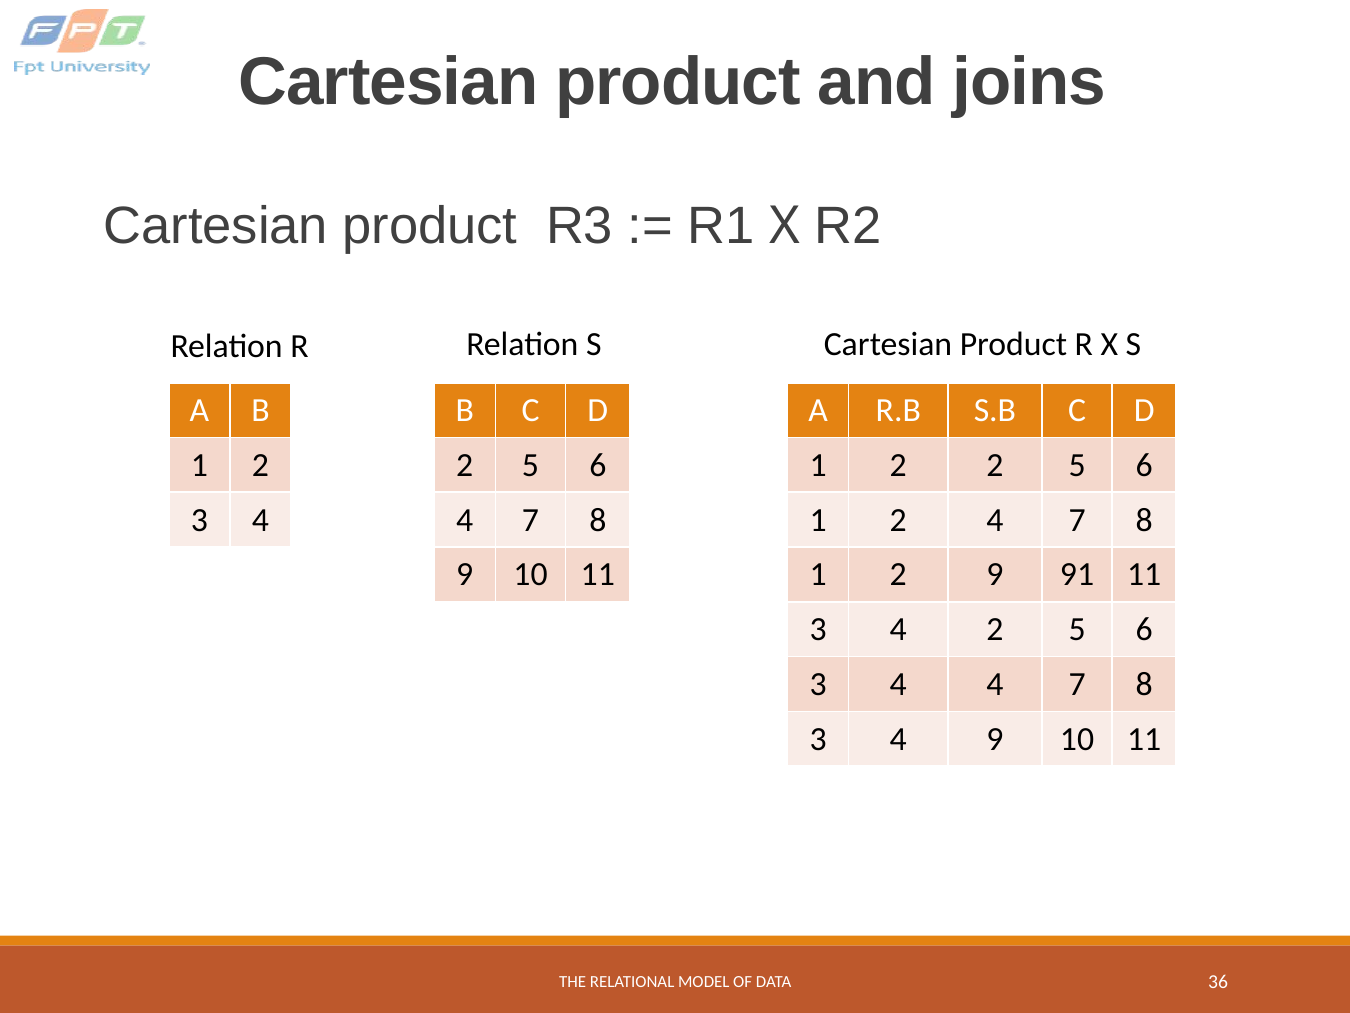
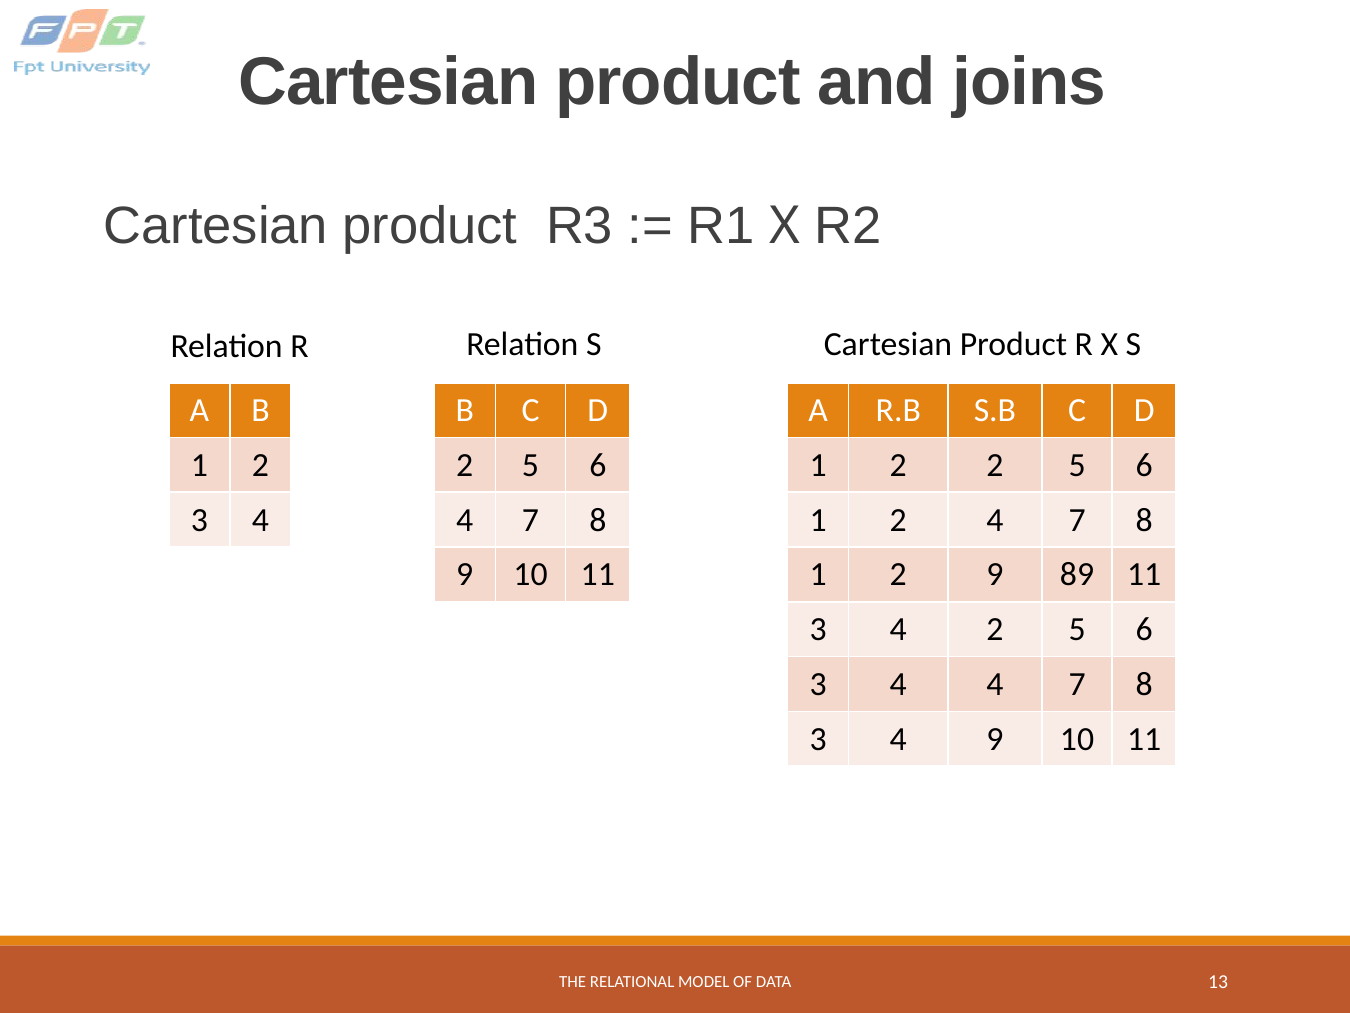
91: 91 -> 89
36: 36 -> 13
